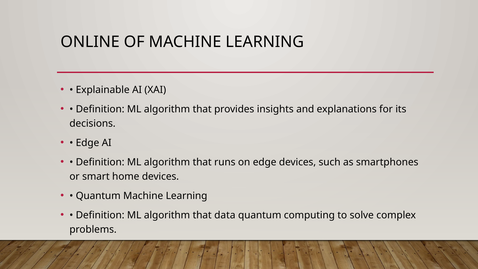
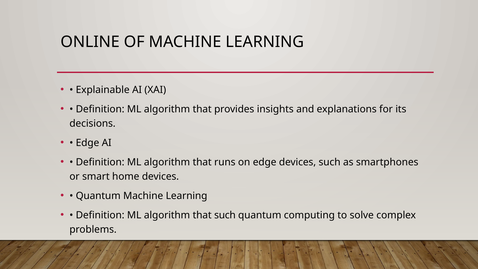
that data: data -> such
